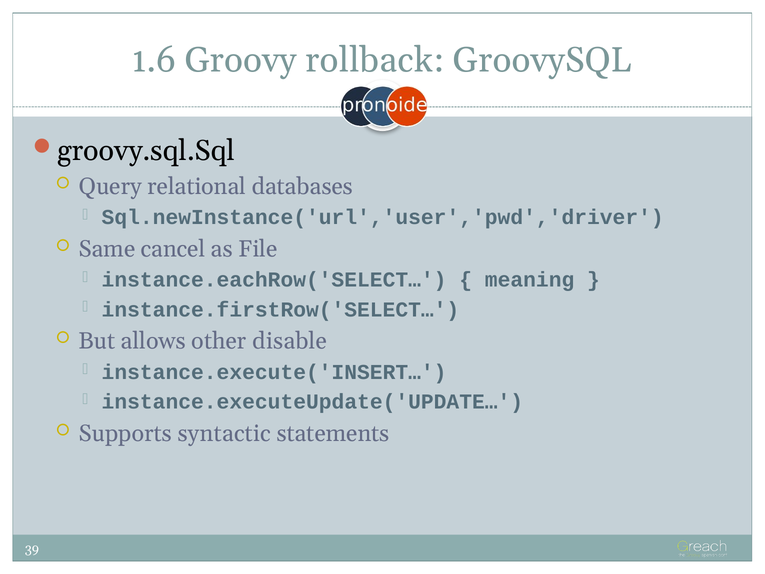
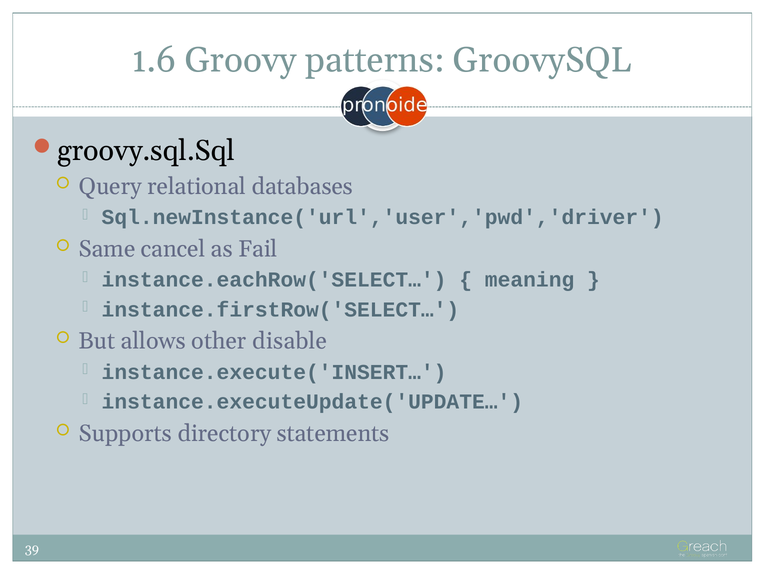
rollback: rollback -> patterns
File: File -> Fail
syntactic: syntactic -> directory
